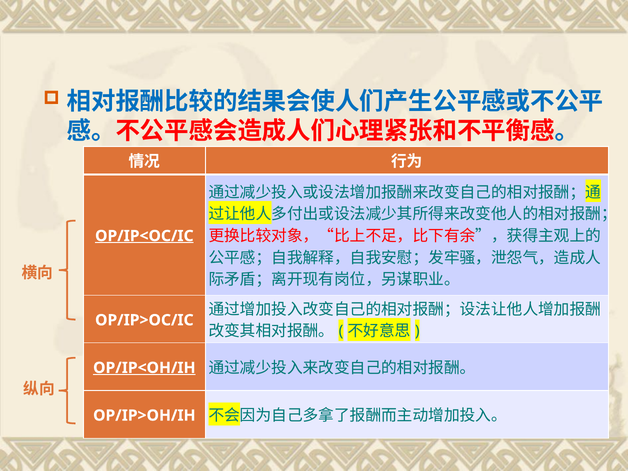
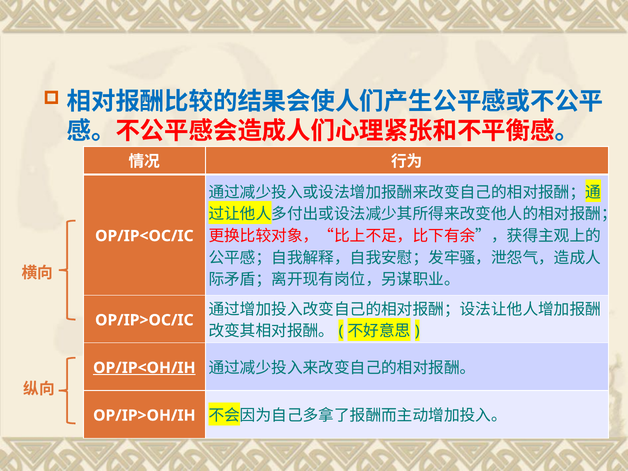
OP/IP<OC/IC underline: present -> none
